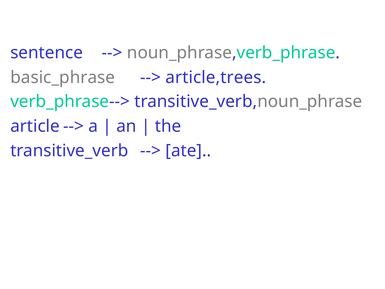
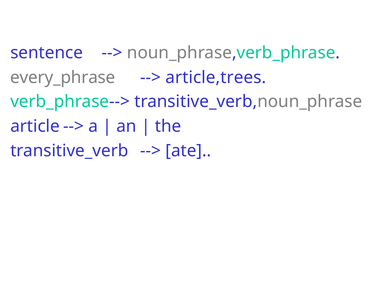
basic_phrase: basic_phrase -> every_phrase
